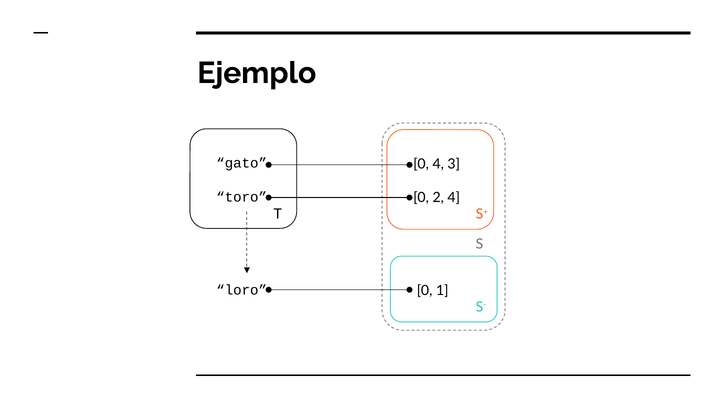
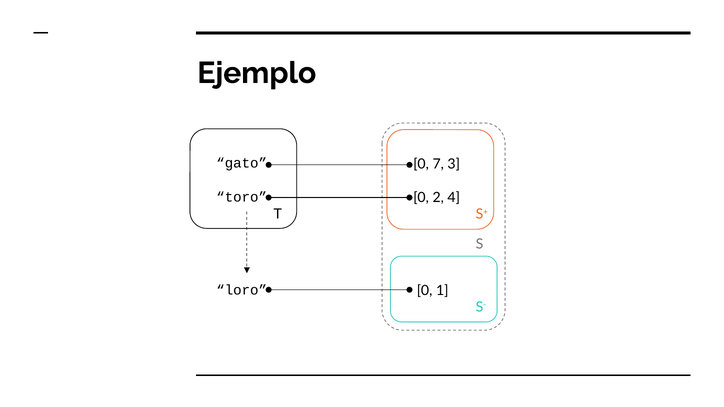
0 4: 4 -> 7
